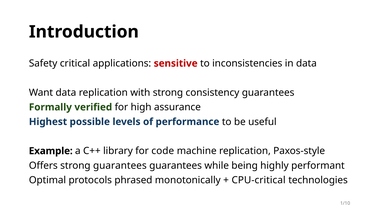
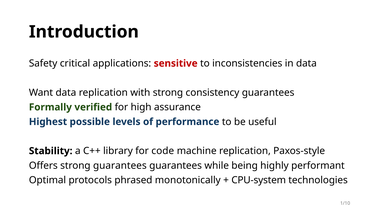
Example: Example -> Stability
CPU-critical: CPU-critical -> CPU-system
